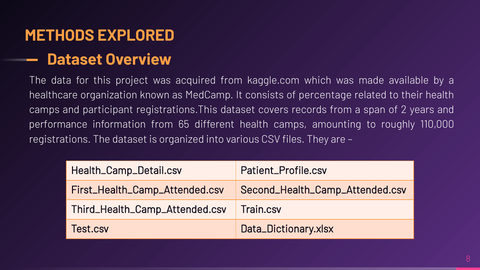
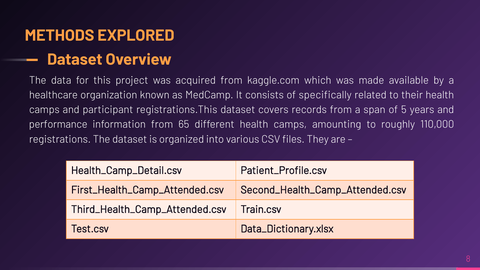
percentage: percentage -> specifically
2: 2 -> 5
